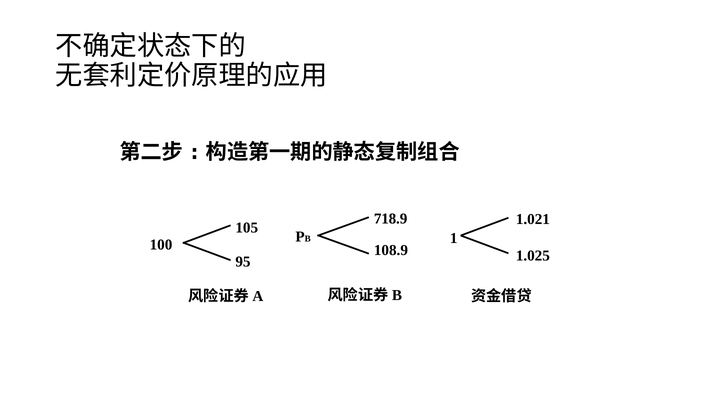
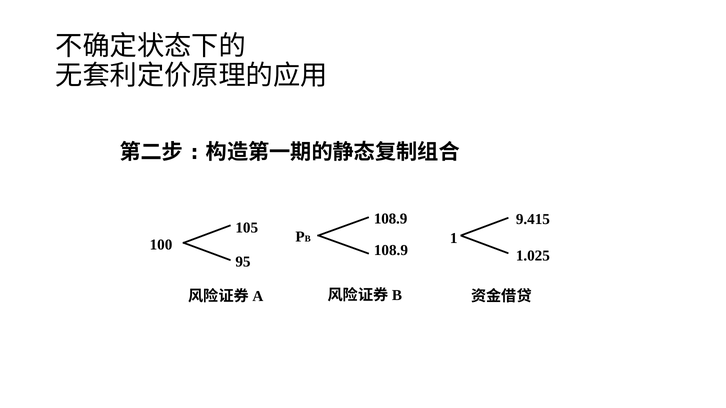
718.9 at (391, 219): 718.9 -> 108.9
1.021: 1.021 -> 9.415
